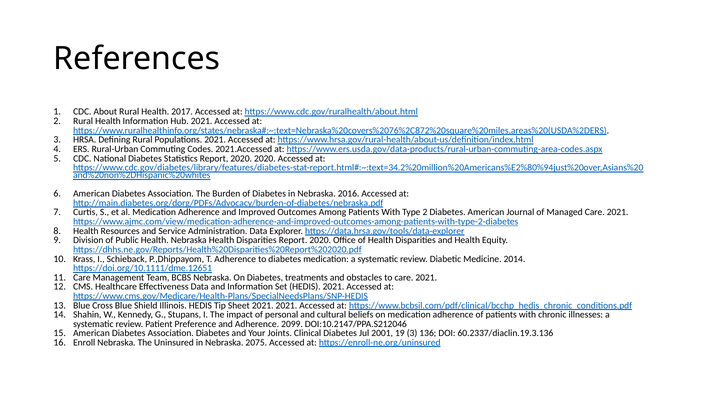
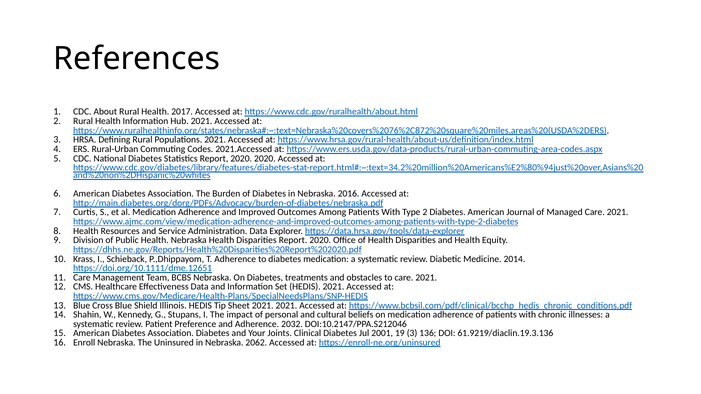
2099: 2099 -> 2032
60.2337/diaclin.19.3.136: 60.2337/diaclin.19.3.136 -> 61.9219/diaclin.19.3.136
2075: 2075 -> 2062
